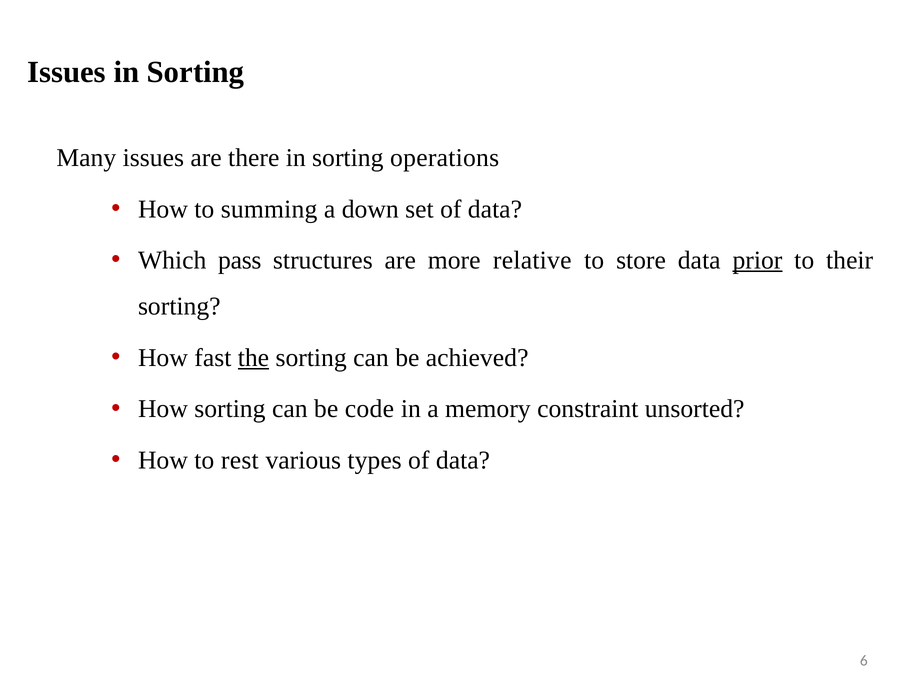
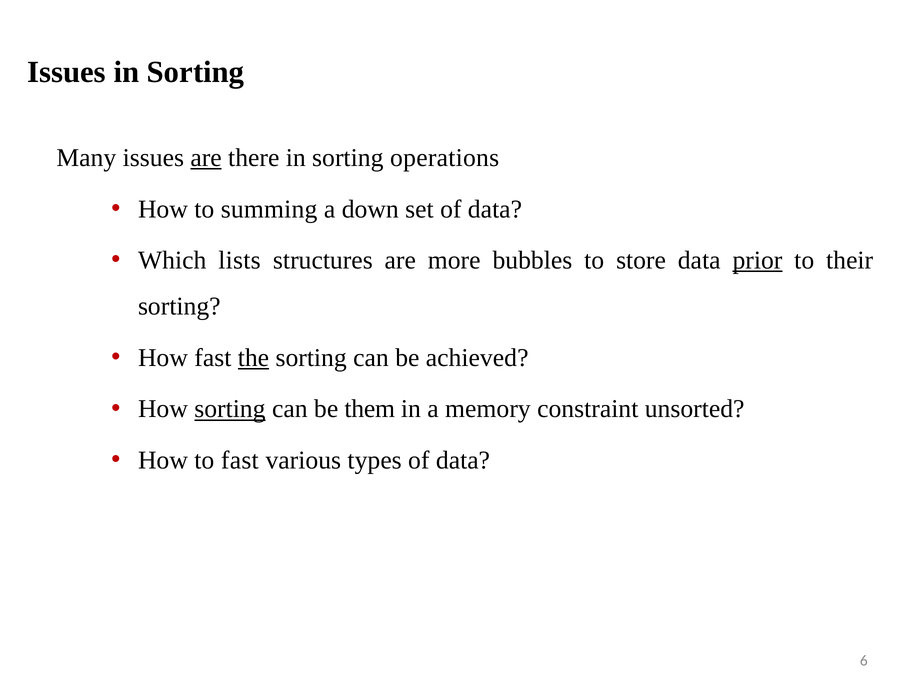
are at (206, 158) underline: none -> present
pass: pass -> lists
relative: relative -> bubbles
sorting at (230, 409) underline: none -> present
code: code -> them
to rest: rest -> fast
